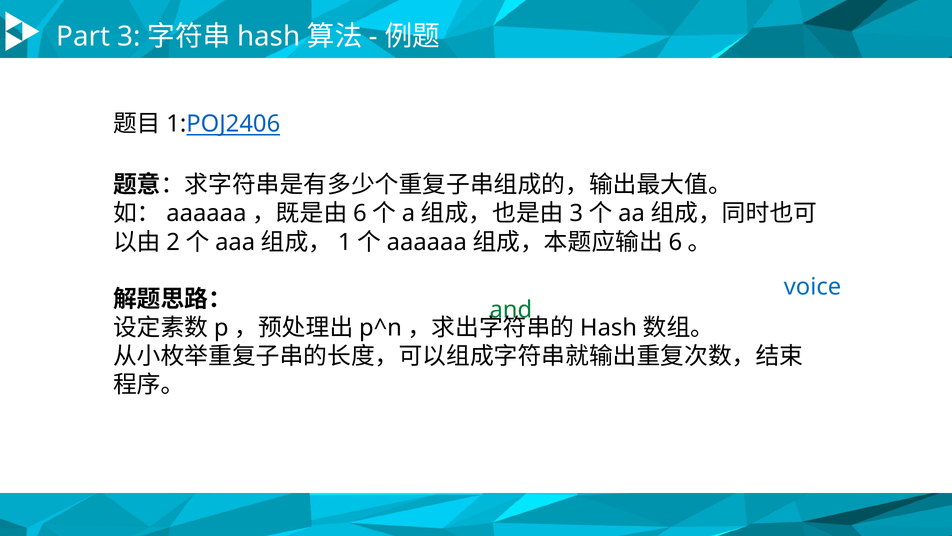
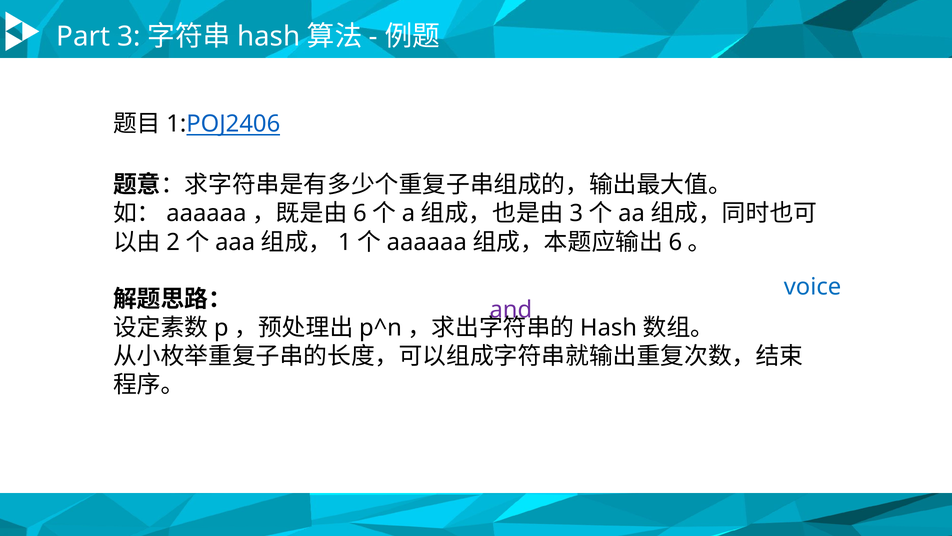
and at (511, 309) colour: green -> purple
